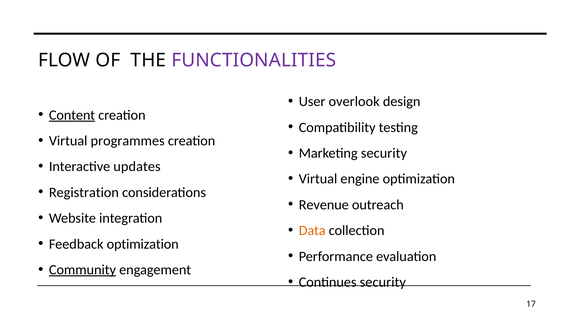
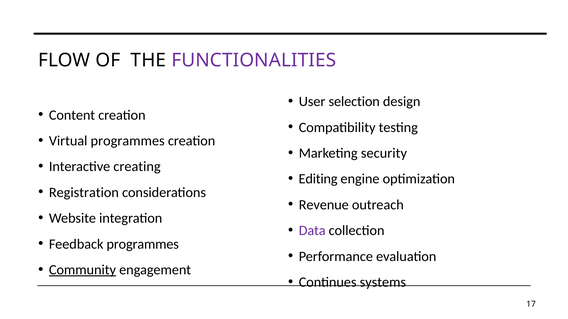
overlook: overlook -> selection
Content underline: present -> none
updates: updates -> creating
Virtual at (318, 179): Virtual -> Editing
Data colour: orange -> purple
Feedback optimization: optimization -> programmes
Continues security: security -> systems
